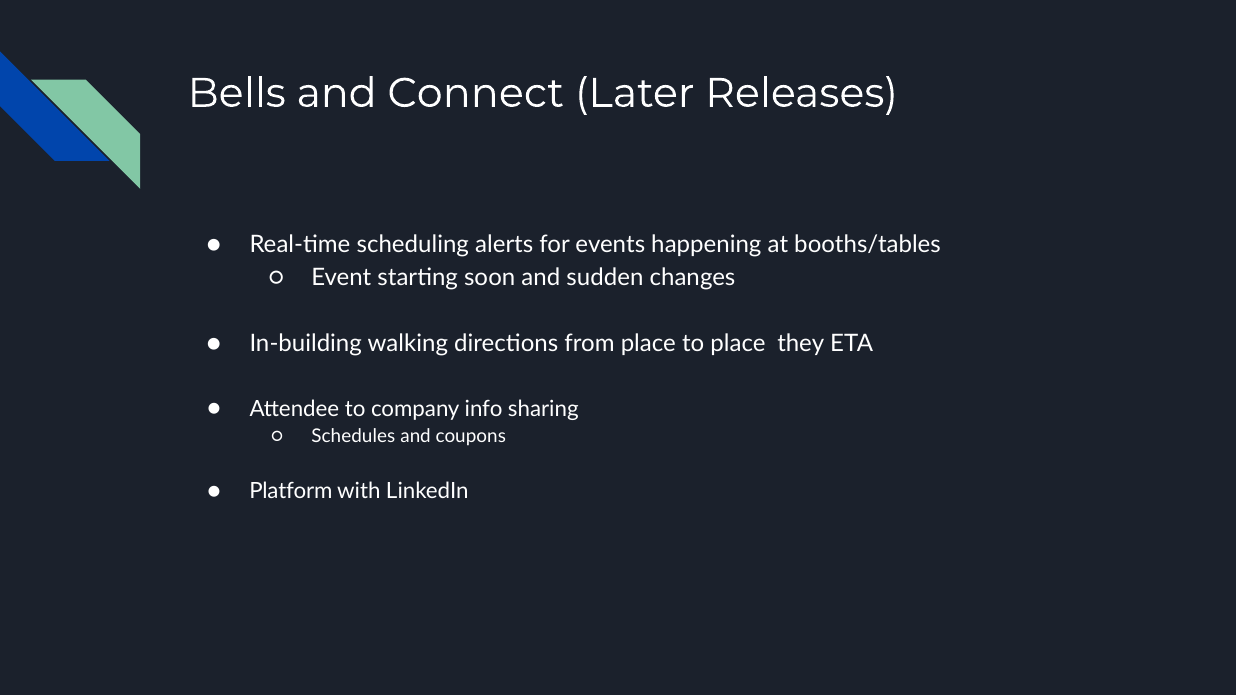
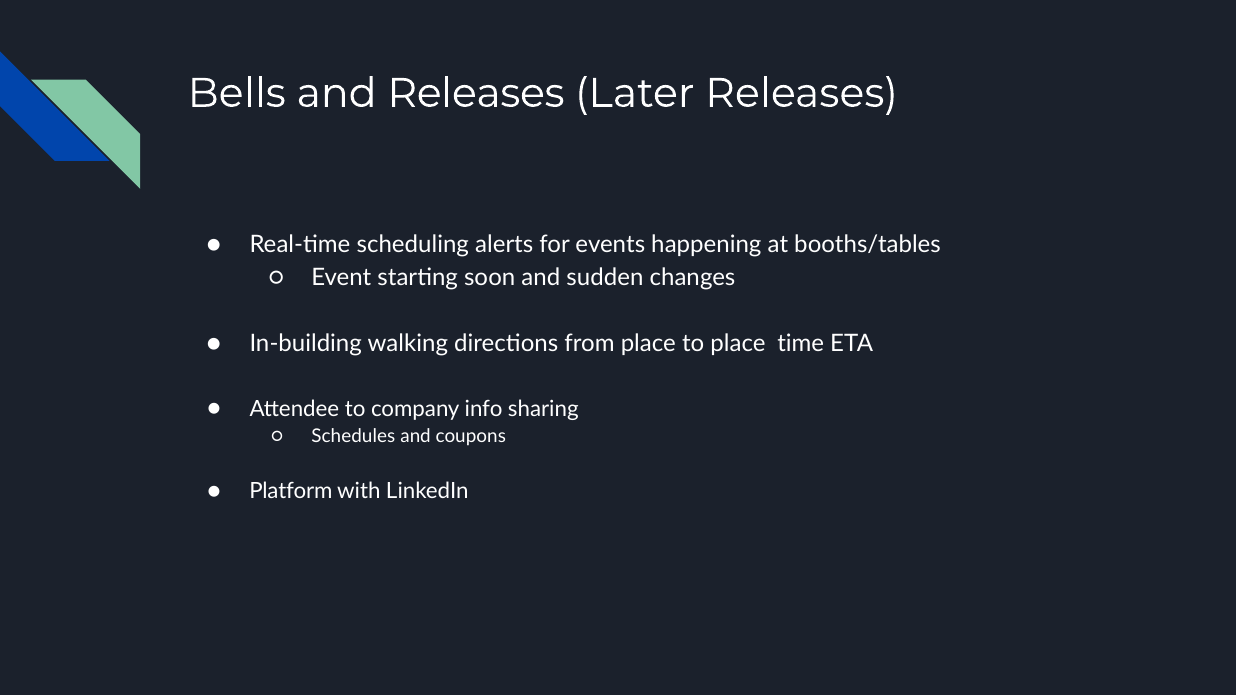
and Connect: Connect -> Releases
they: they -> time
